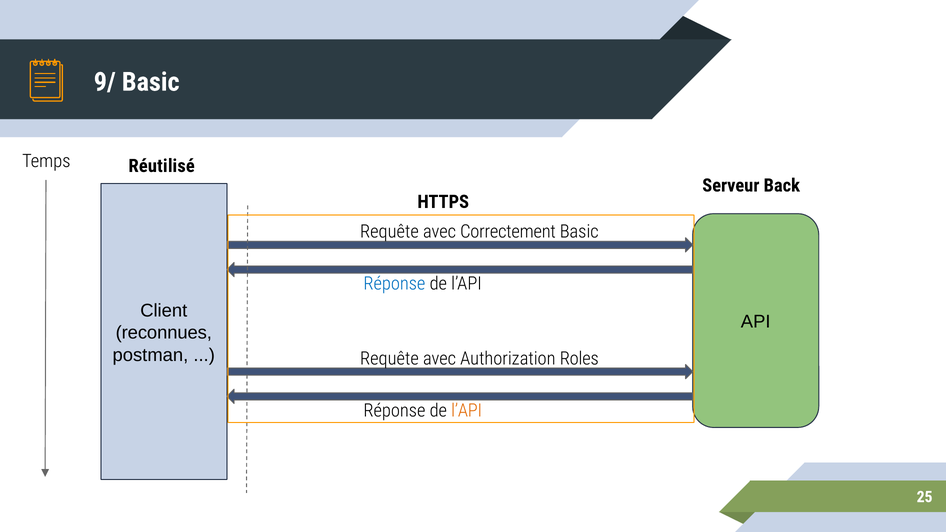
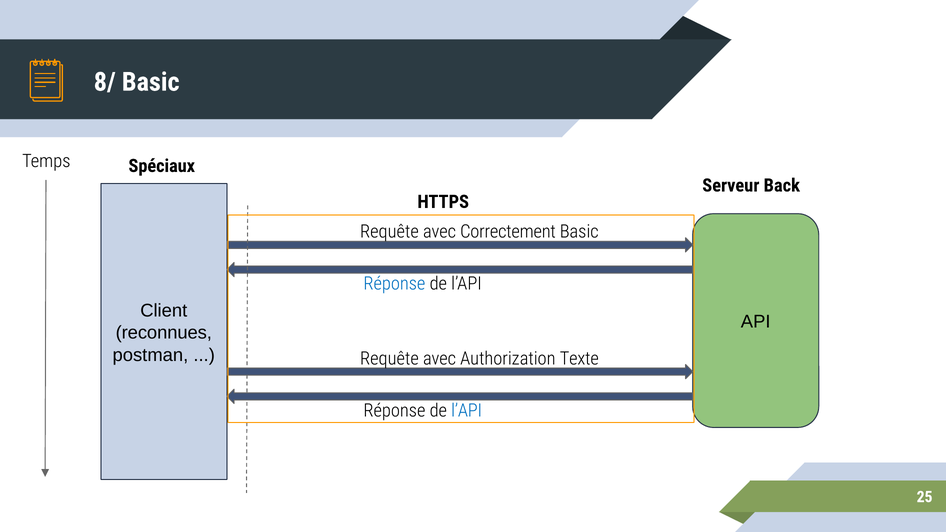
9/: 9/ -> 8/
Réutilisé: Réutilisé -> Spéciaux
Roles: Roles -> Texte
l’API at (467, 411) colour: orange -> blue
